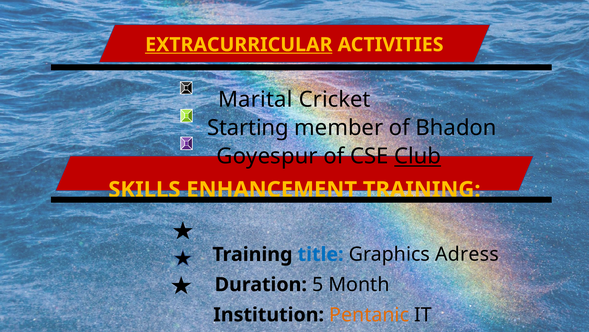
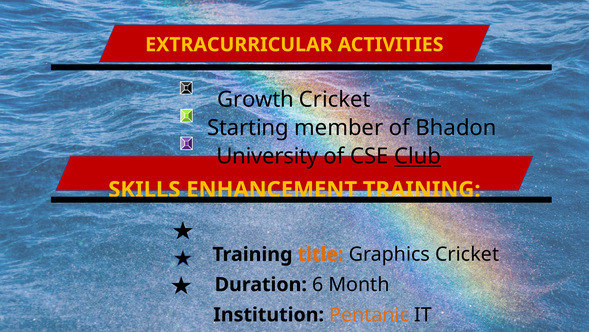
EXTRACURRICULAR underline: present -> none
Marital: Marital -> Growth
Goyespur: Goyespur -> University
title colour: blue -> orange
Graphics Adress: Adress -> Cricket
5: 5 -> 6
